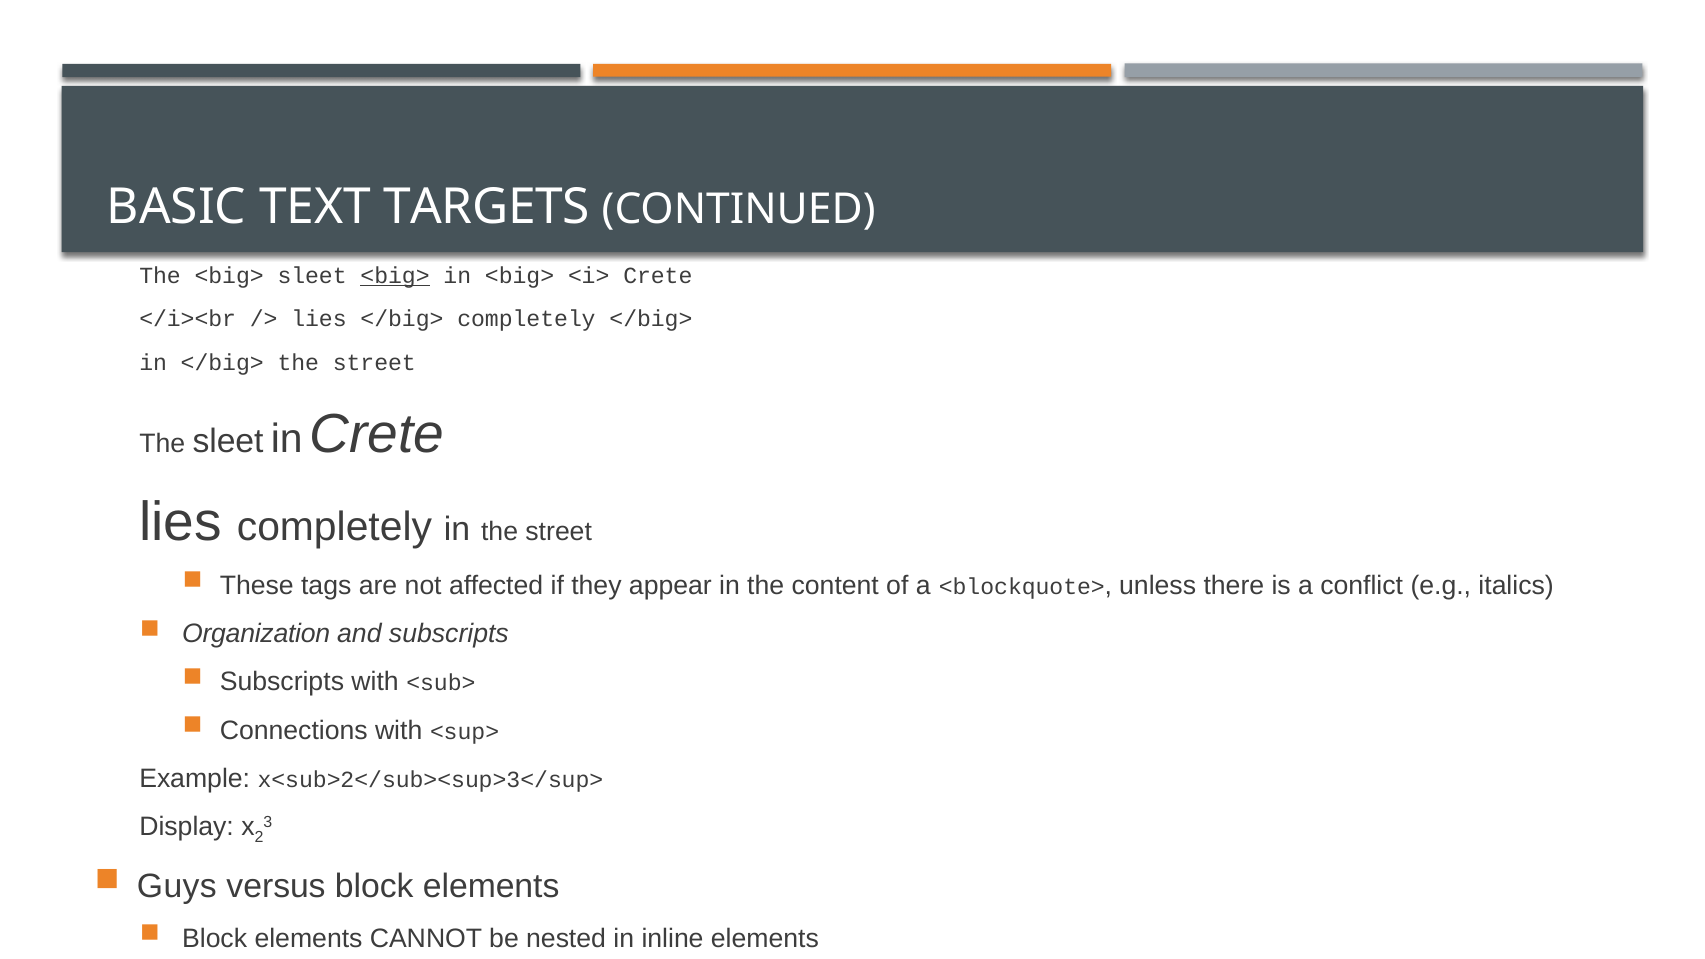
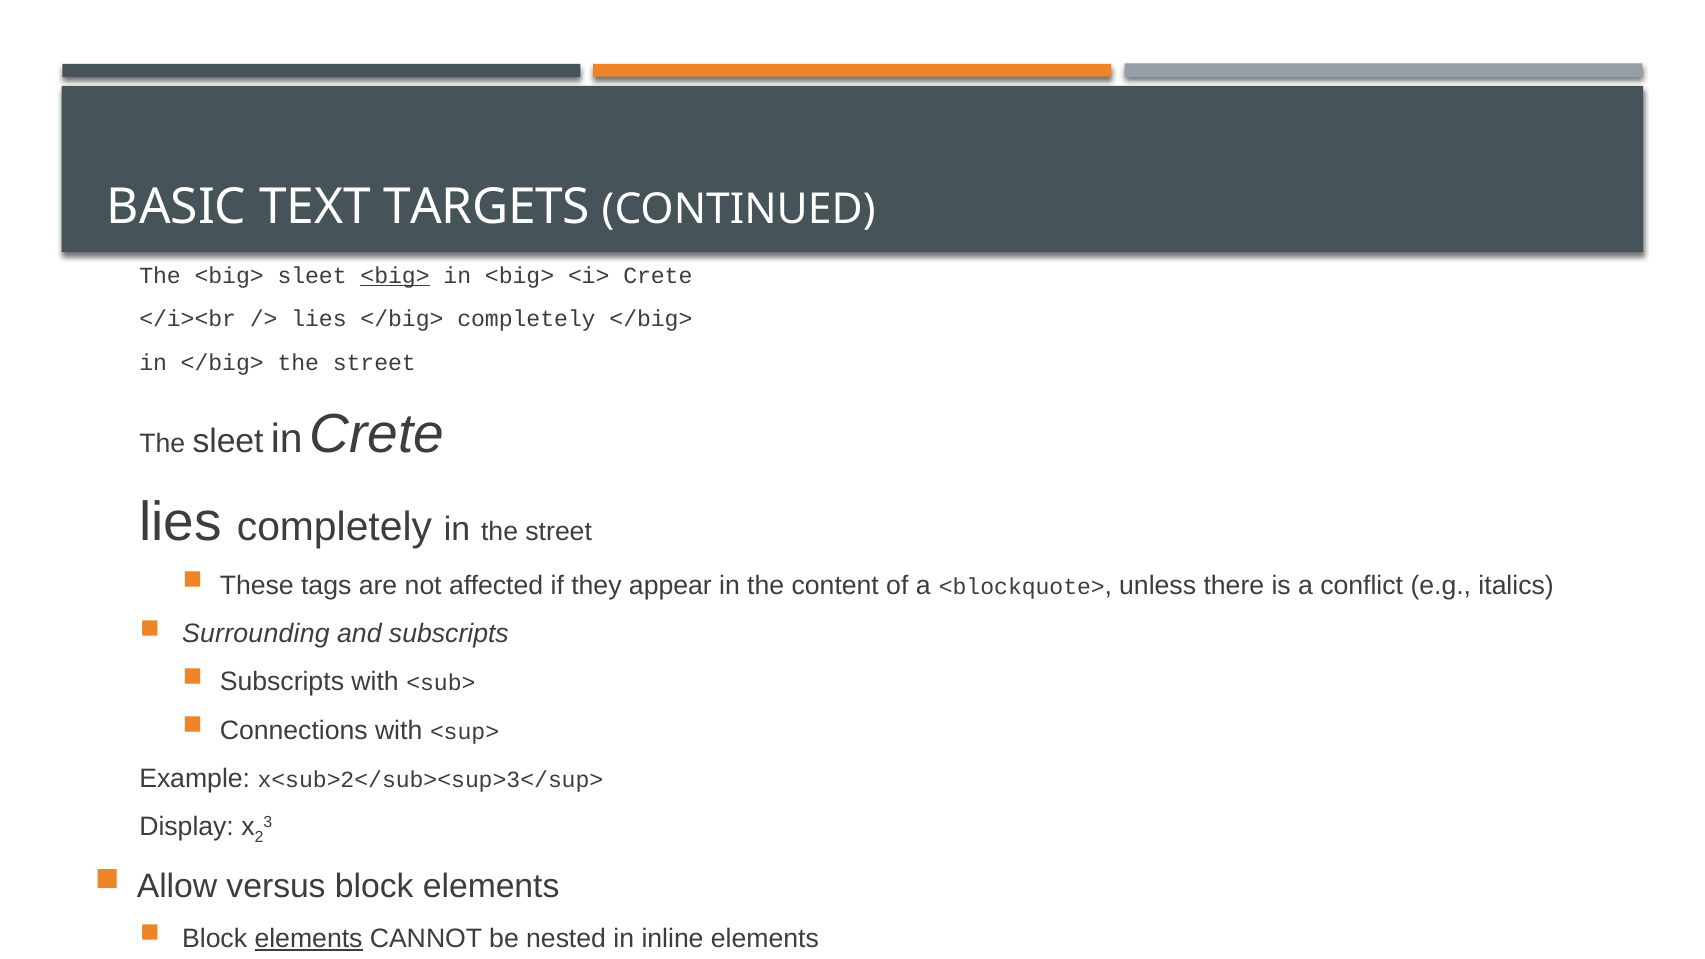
Organization: Organization -> Surrounding
Guys: Guys -> Allow
elements at (309, 938) underline: none -> present
